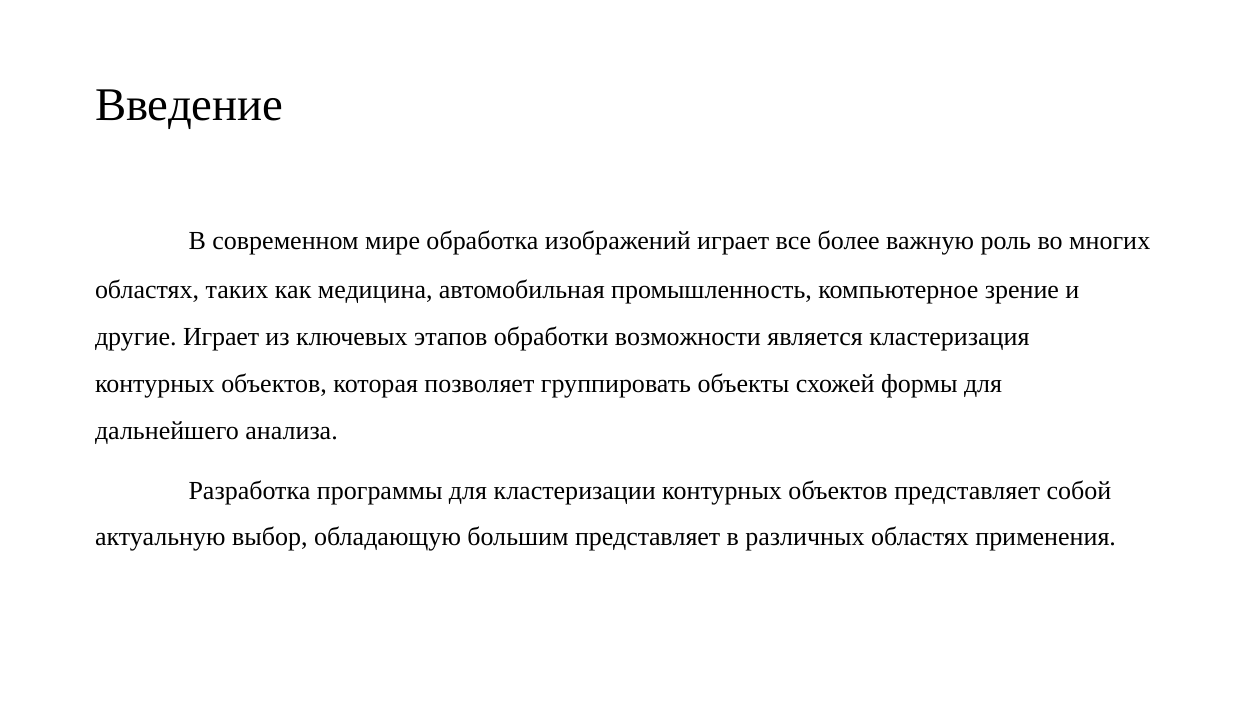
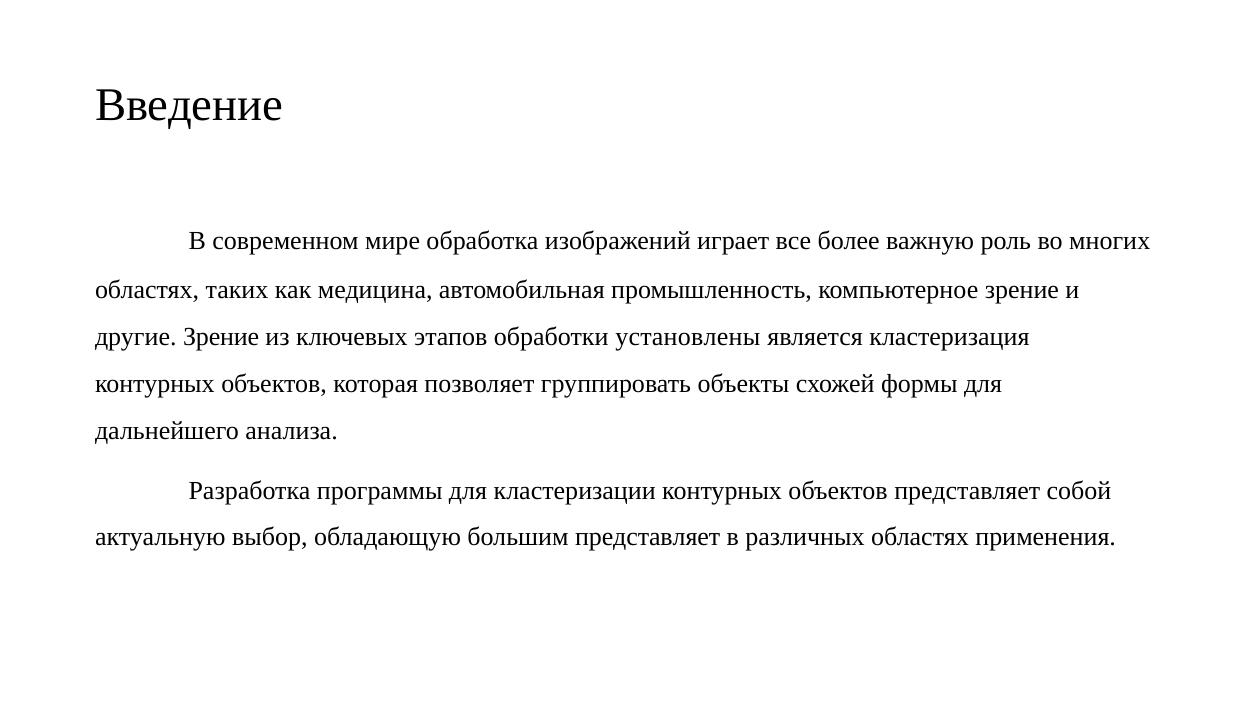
другие Играет: Играет -> Зрение
возможности: возможности -> установлены
